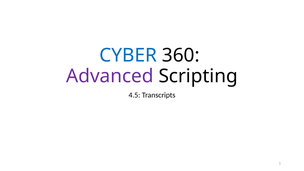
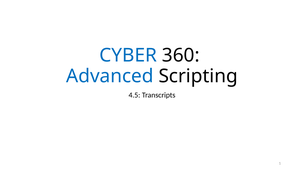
Advanced colour: purple -> blue
